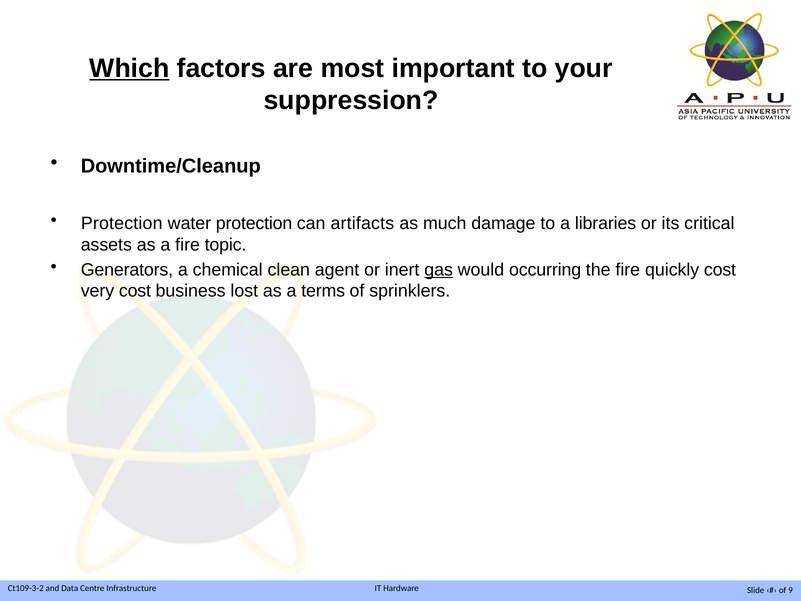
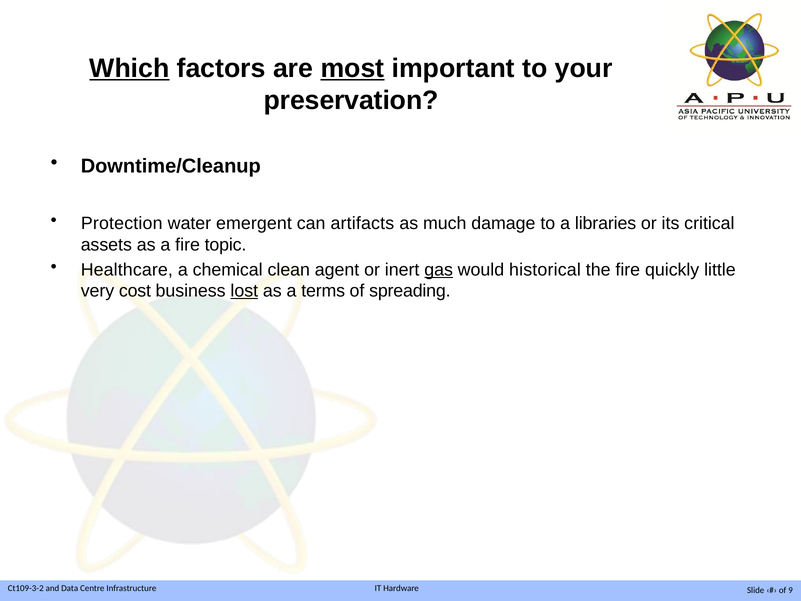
most underline: none -> present
suppression: suppression -> preservation
water protection: protection -> emergent
Generators: Generators -> Healthcare
occurring: occurring -> historical
quickly cost: cost -> little
lost underline: none -> present
sprinklers: sprinklers -> spreading
